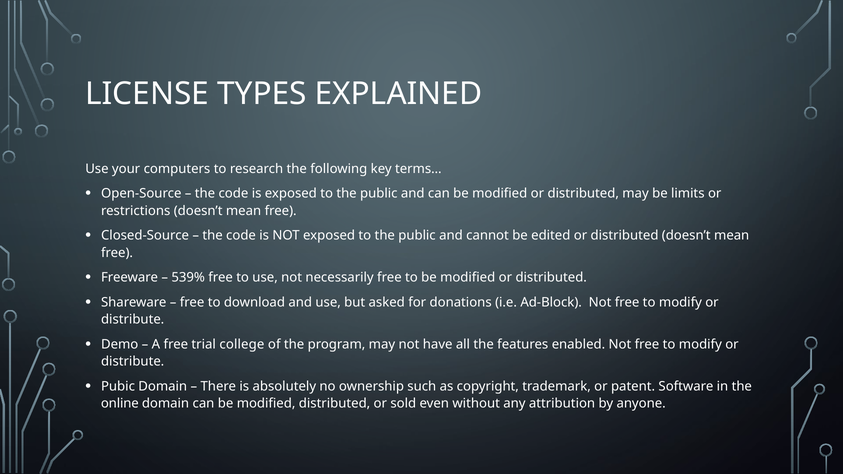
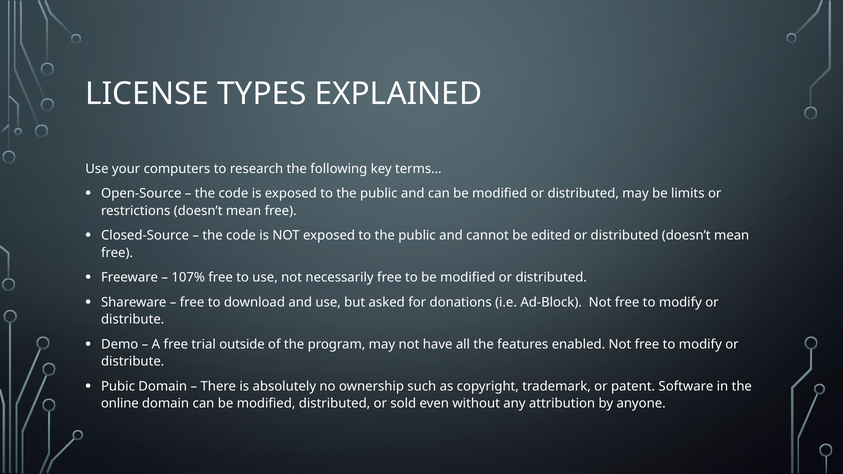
539%: 539% -> 107%
college: college -> outside
